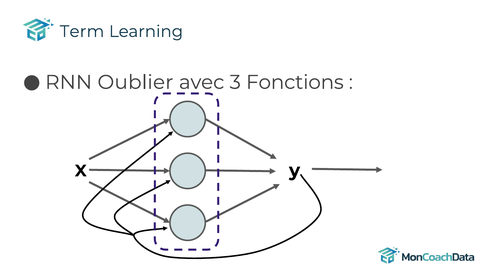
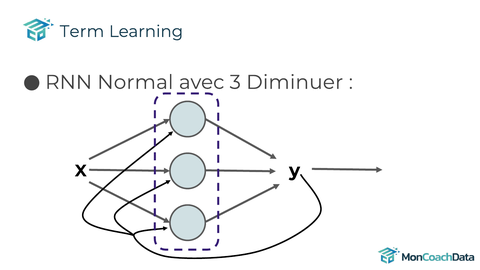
Oublier: Oublier -> Normal
Fonctions: Fonctions -> Diminuer
